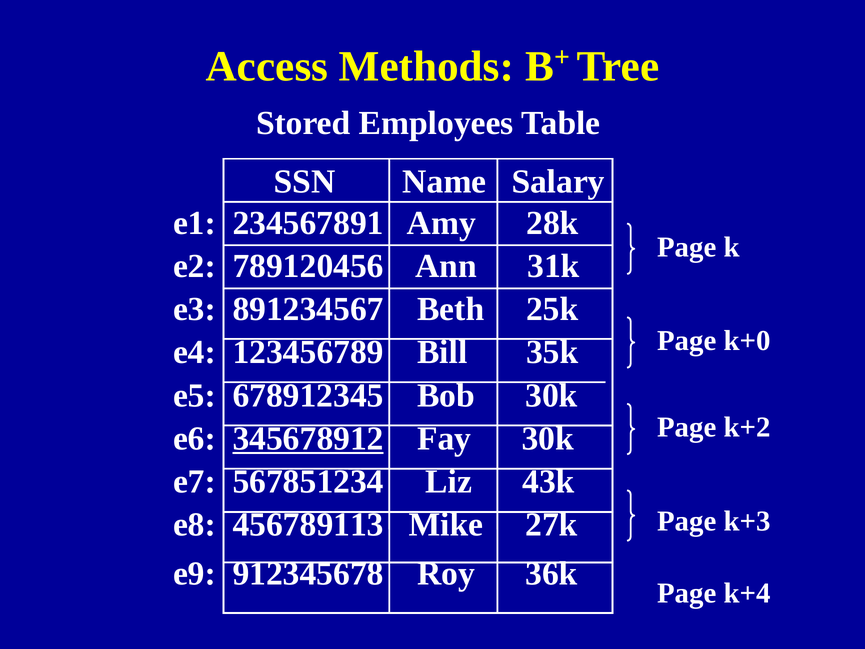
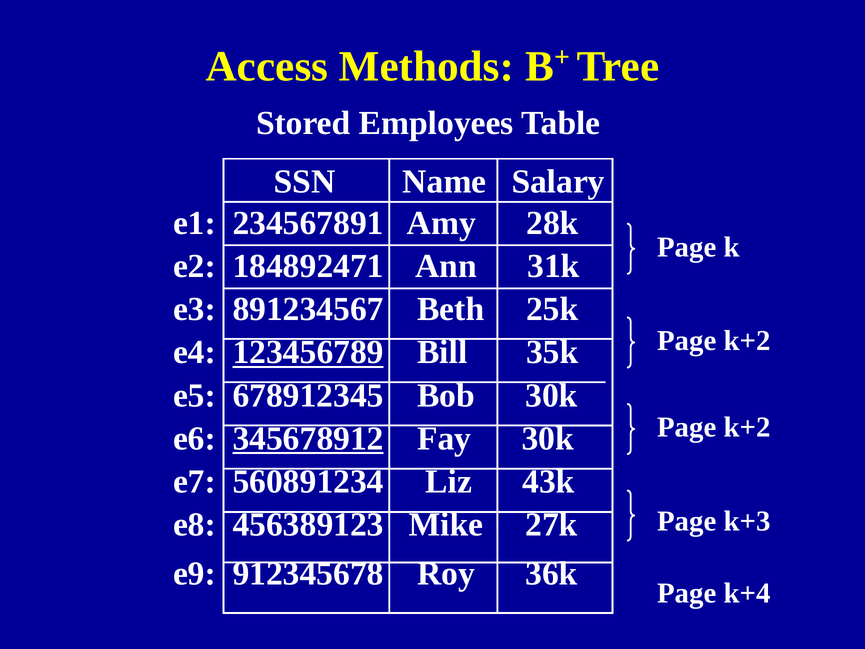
789120456: 789120456 -> 184892471
k+0 at (747, 341): k+0 -> k+2
123456789 underline: none -> present
567851234: 567851234 -> 560891234
456789113: 456789113 -> 456389123
